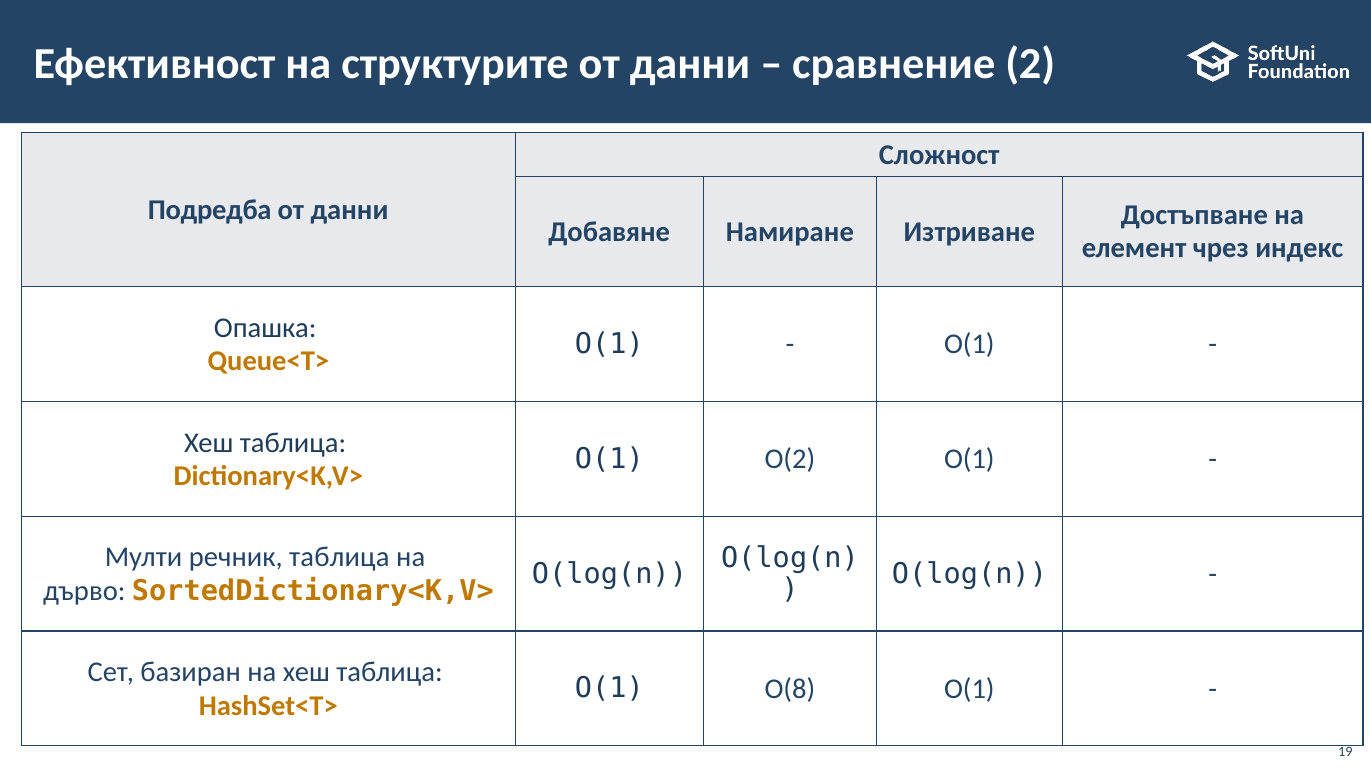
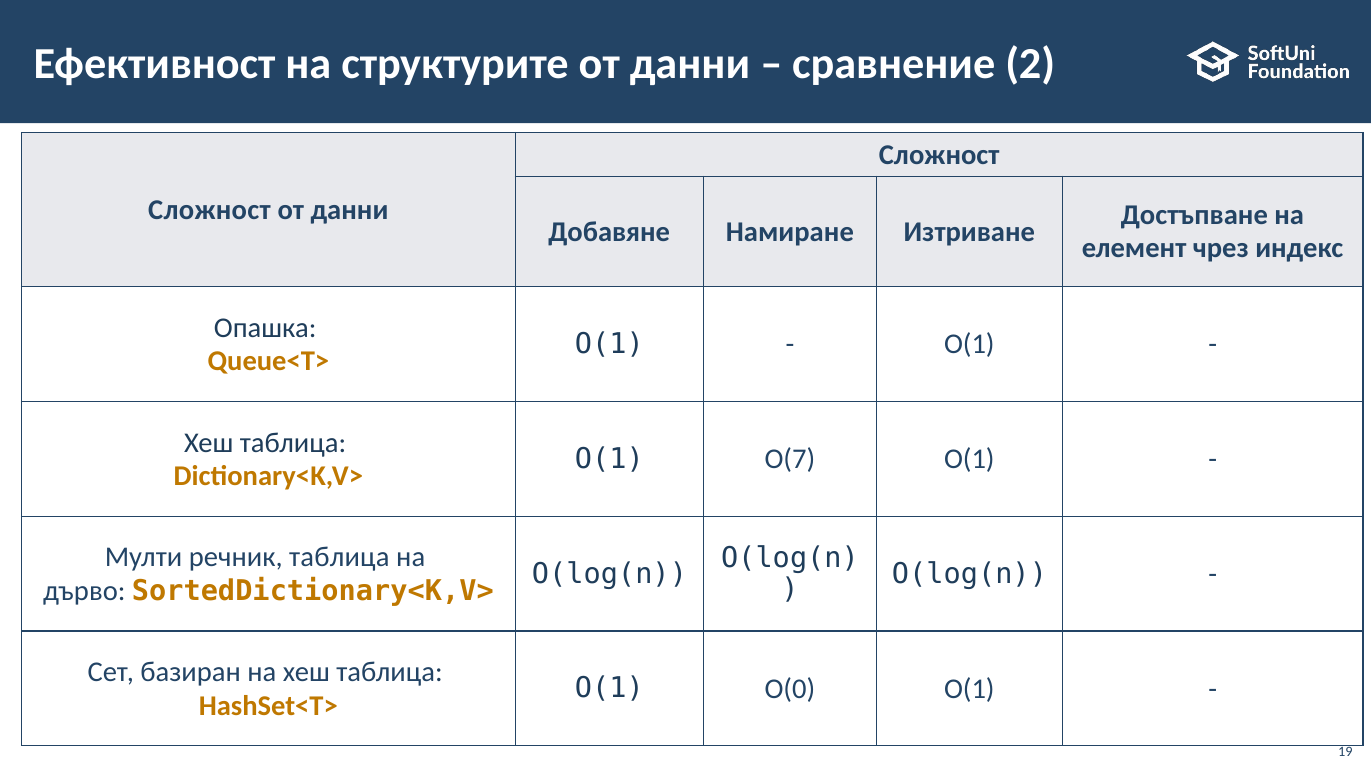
Подредба at (210, 210): Подредба -> Сложност
O(2: O(2 -> O(7
O(8: O(8 -> O(0
